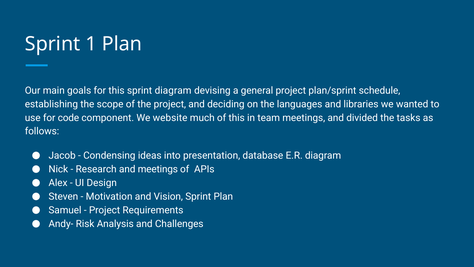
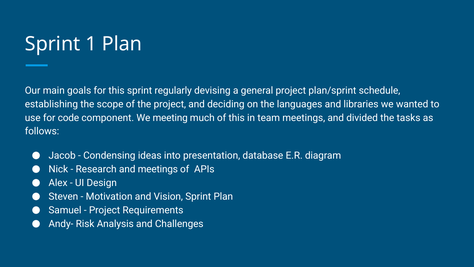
sprint diagram: diagram -> regularly
website: website -> meeting
